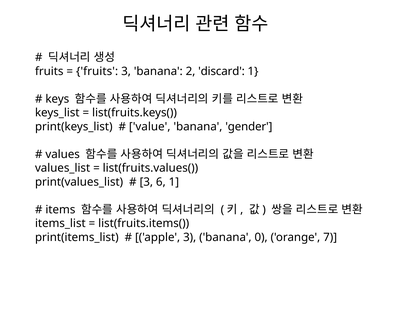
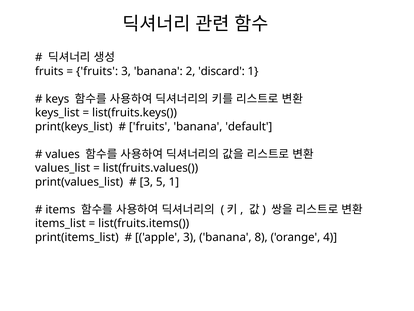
value at (150, 126): value -> fruits
gender: gender -> default
6: 6 -> 5
0: 0 -> 8
7: 7 -> 4
